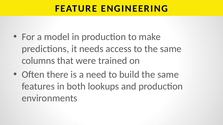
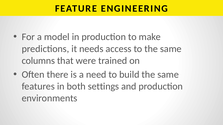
lookups: lookups -> settings
